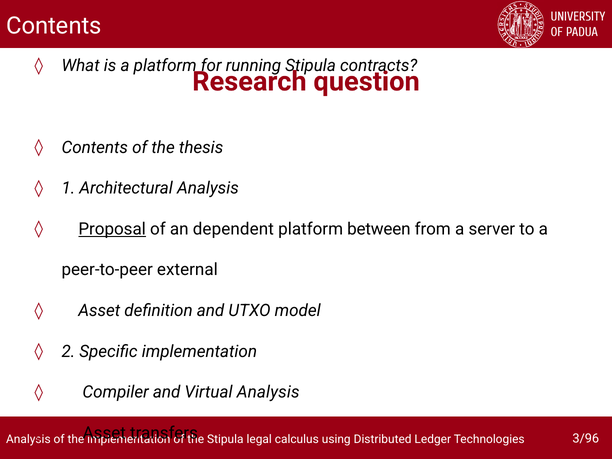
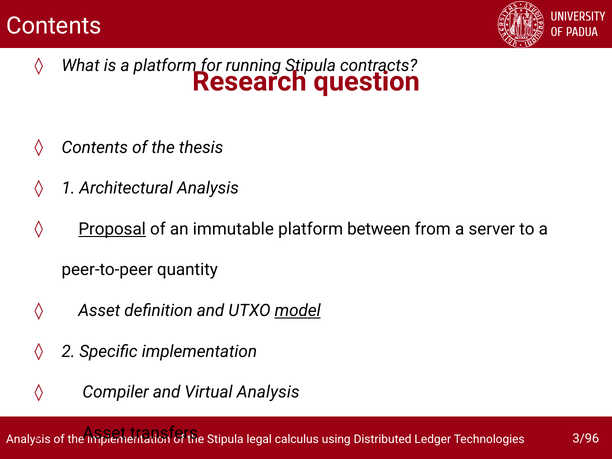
dependent: dependent -> immutable
external: external -> quantity
model underline: none -> present
